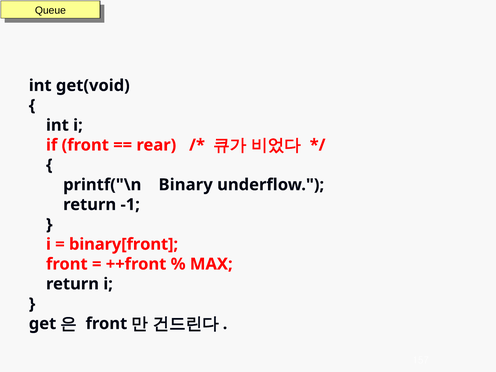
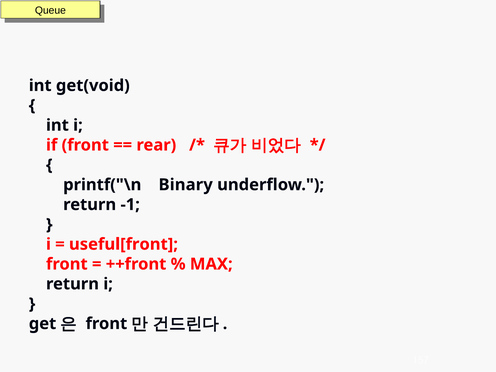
binary[front: binary[front -> useful[front
